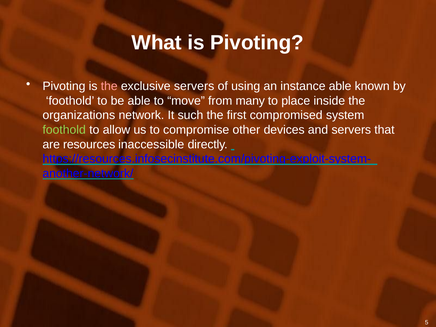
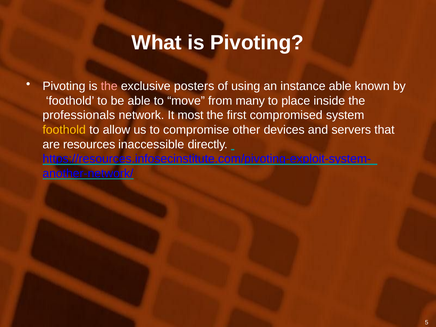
exclusive servers: servers -> posters
organizations: organizations -> professionals
such: such -> most
foothold at (64, 130) colour: light green -> yellow
